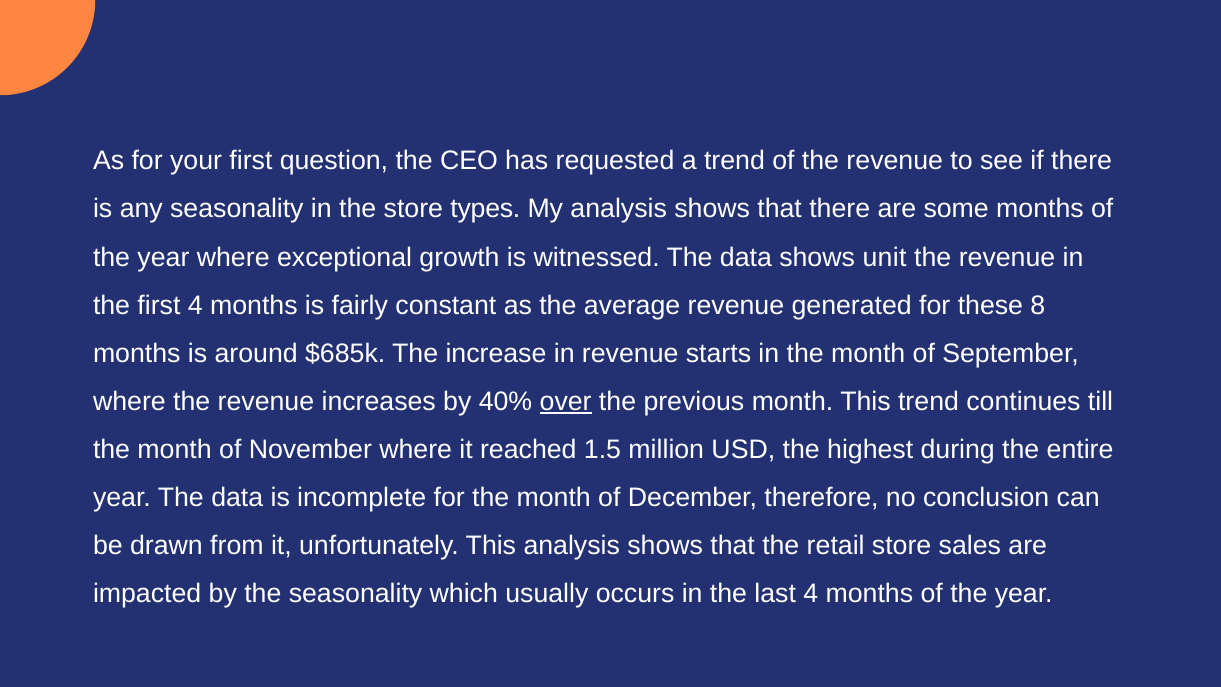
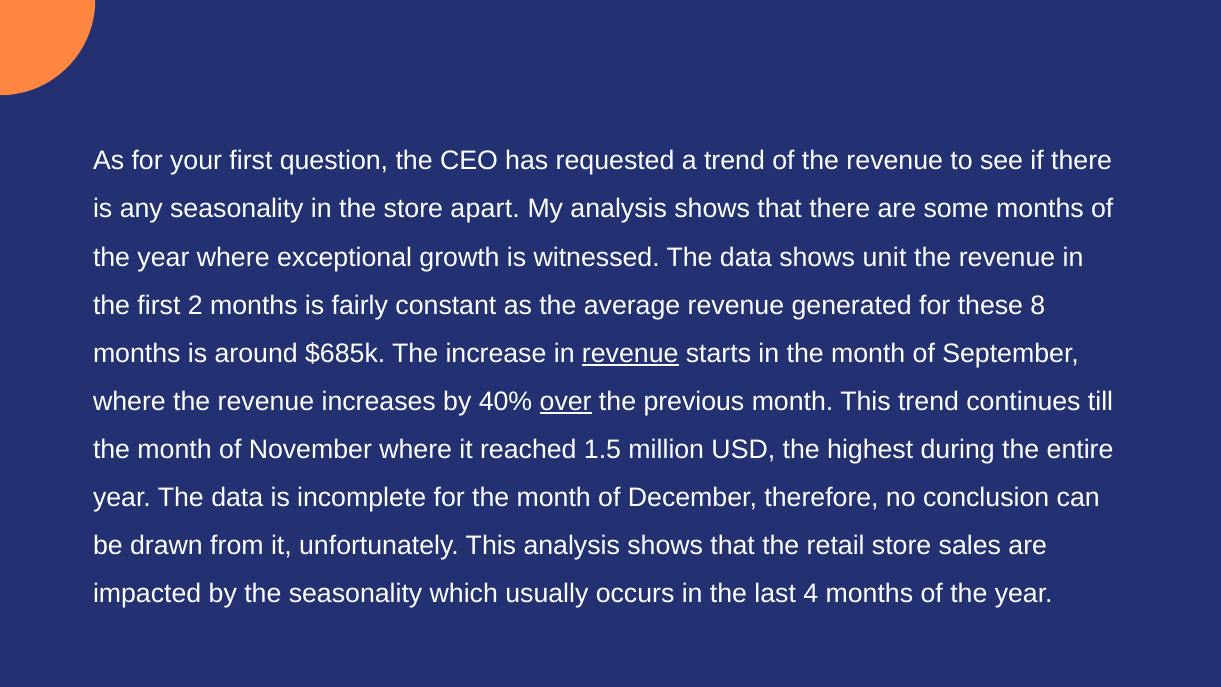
types: types -> apart
first 4: 4 -> 2
revenue at (630, 353) underline: none -> present
